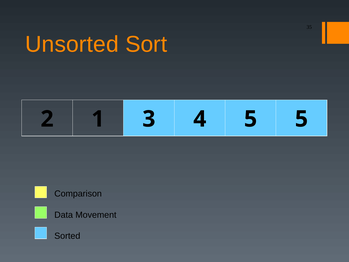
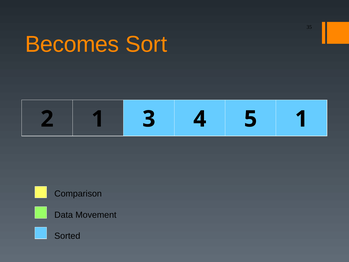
Unsorted: Unsorted -> Becomes
5 5: 5 -> 1
